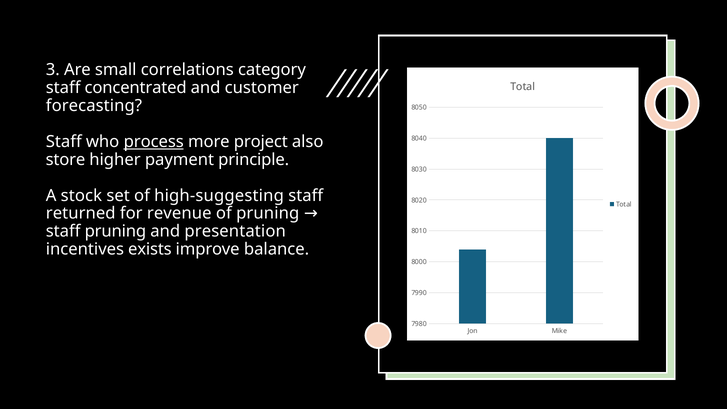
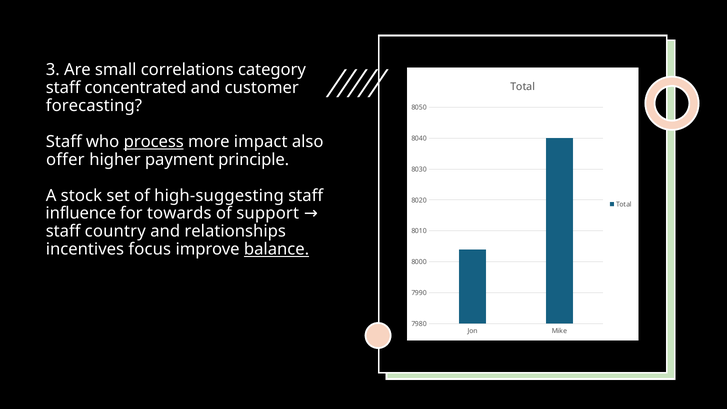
project: project -> impact
store: store -> offer
returned: returned -> influence
revenue: revenue -> towards
of pruning: pruning -> support
staff pruning: pruning -> country
presentation: presentation -> relationships
exists: exists -> focus
balance underline: none -> present
